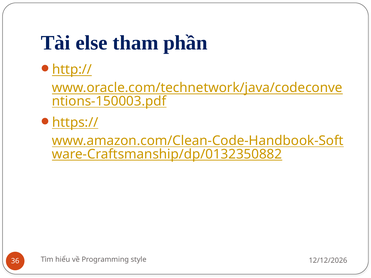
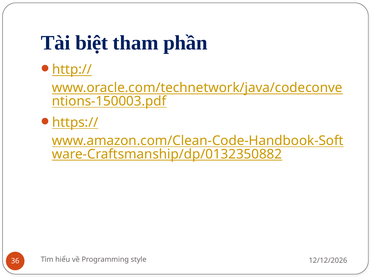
else: else -> biệt
